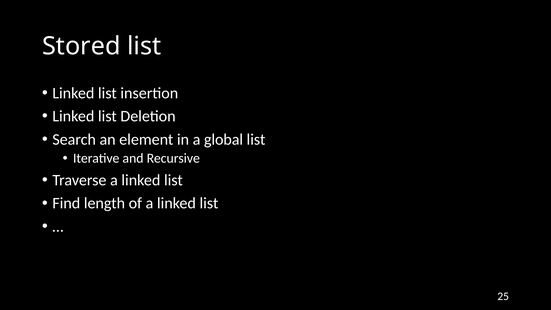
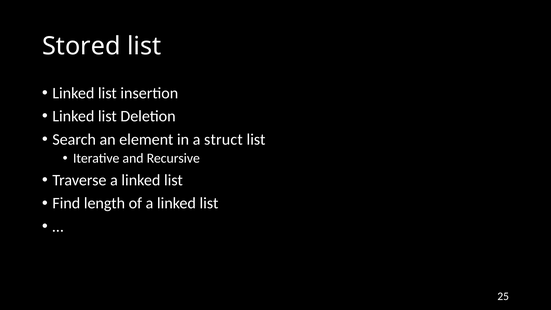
global: global -> struct
